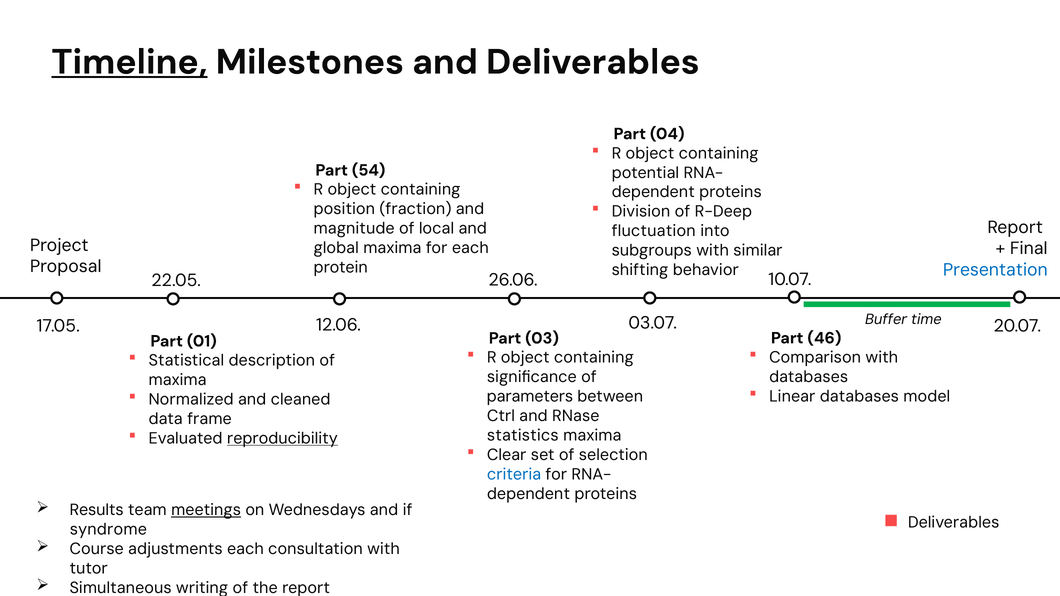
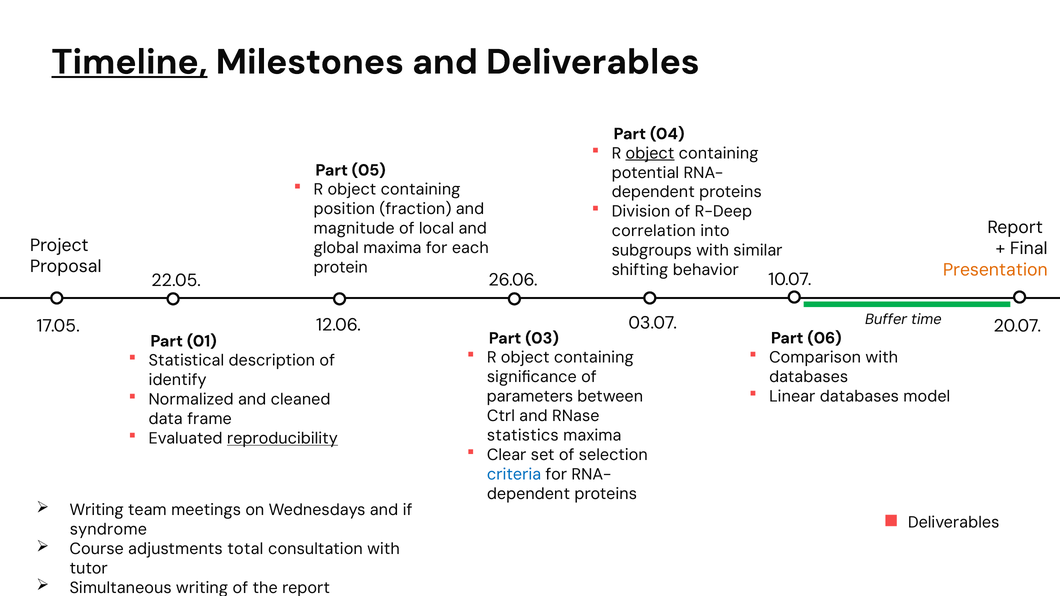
object at (650, 153) underline: none -> present
54: 54 -> 05
fluctuation: fluctuation -> correlation
Presentation colour: blue -> orange
46: 46 -> 06
maxima at (178, 380): maxima -> identify
Results at (97, 510): Results -> Writing
meetings underline: present -> none
adjustments each: each -> total
